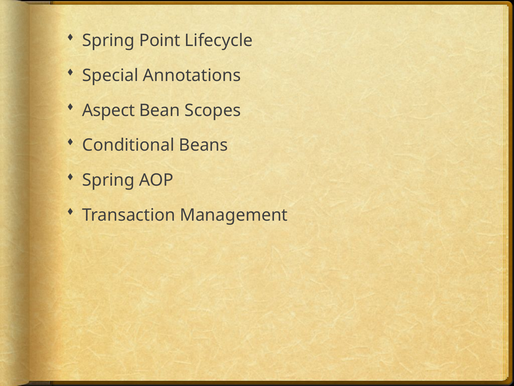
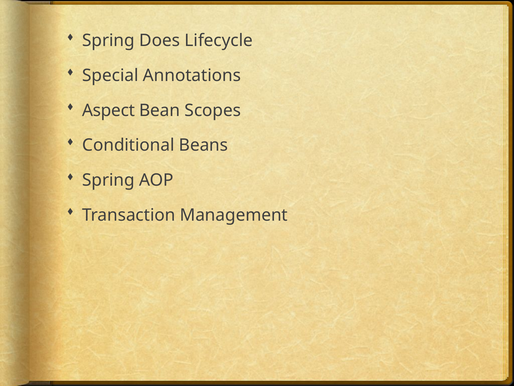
Point: Point -> Does
